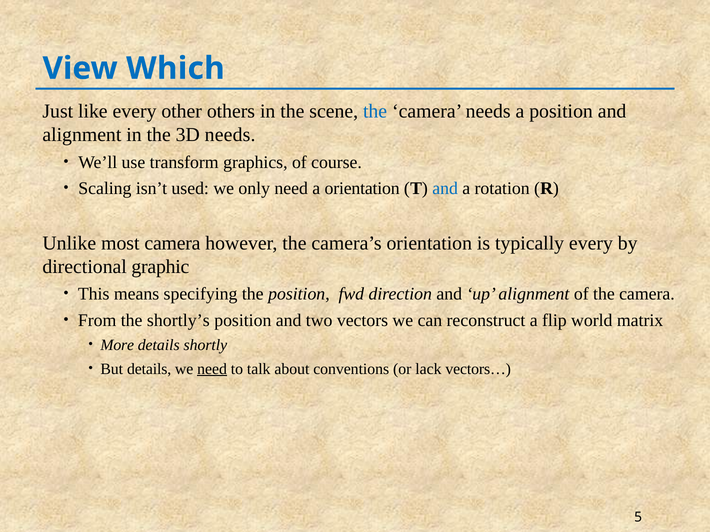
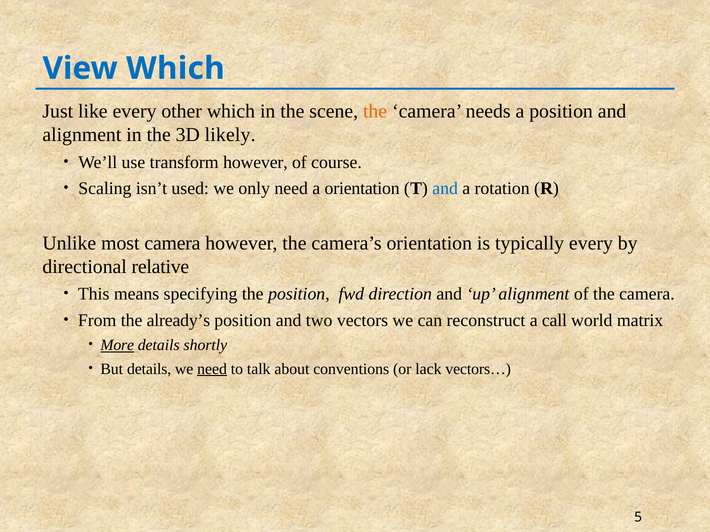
other others: others -> which
the at (375, 111) colour: blue -> orange
3D needs: needs -> likely
transform graphics: graphics -> however
graphic: graphic -> relative
shortly’s: shortly’s -> already’s
flip: flip -> call
More underline: none -> present
